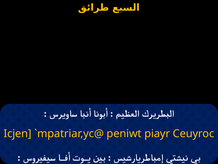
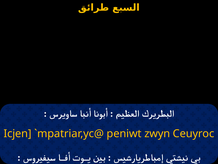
piayr: piayr -> zwyn
